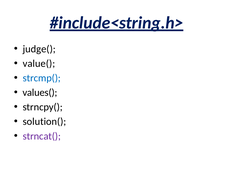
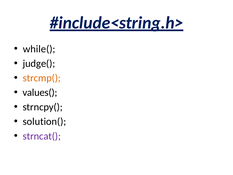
judge(: judge( -> while(
value(: value( -> judge(
strcmp( colour: blue -> orange
